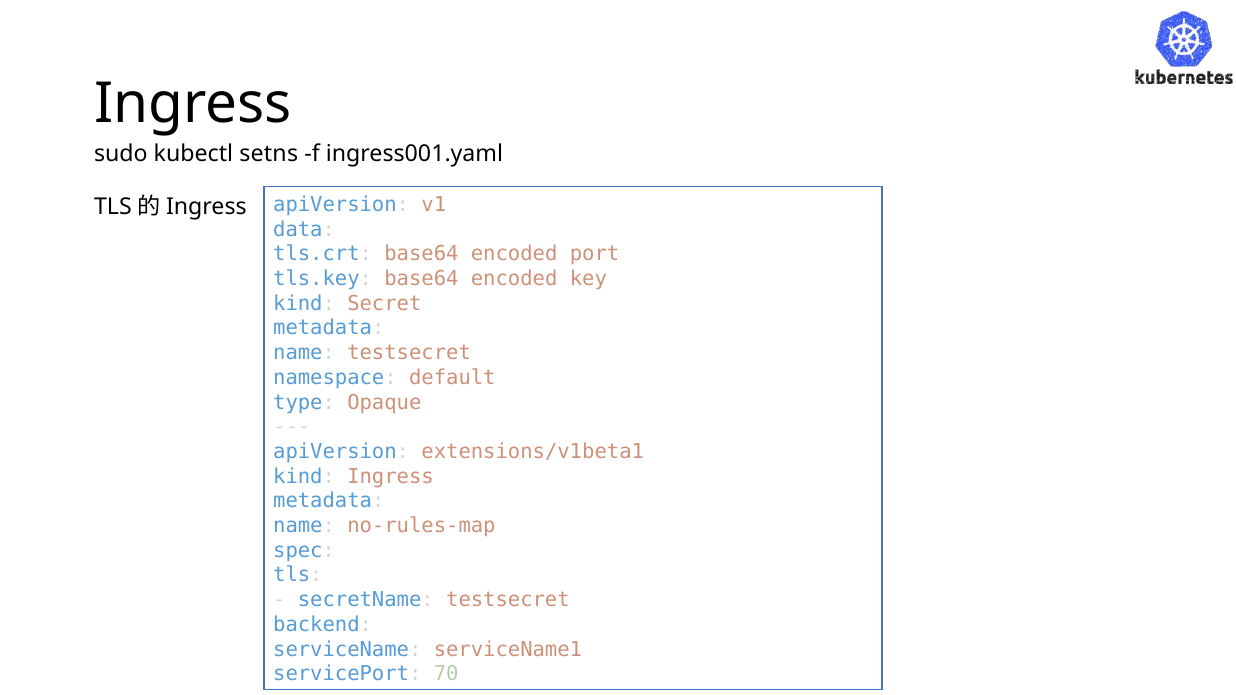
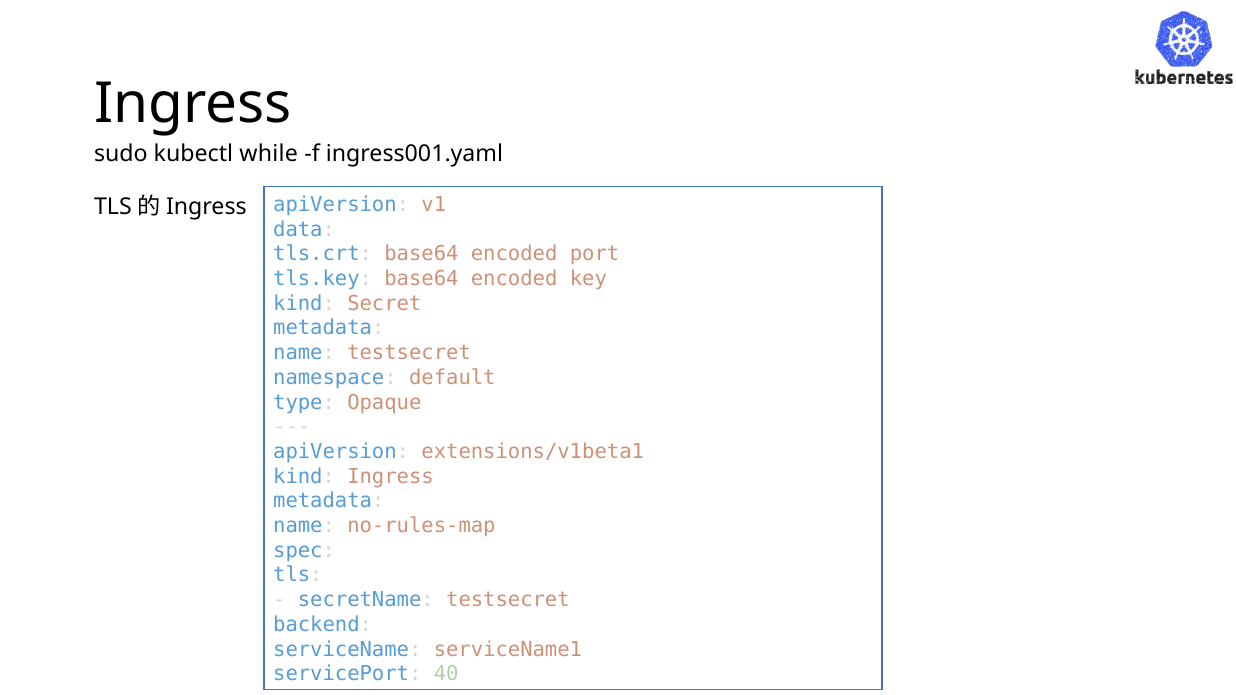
setns: setns -> while
70: 70 -> 40
